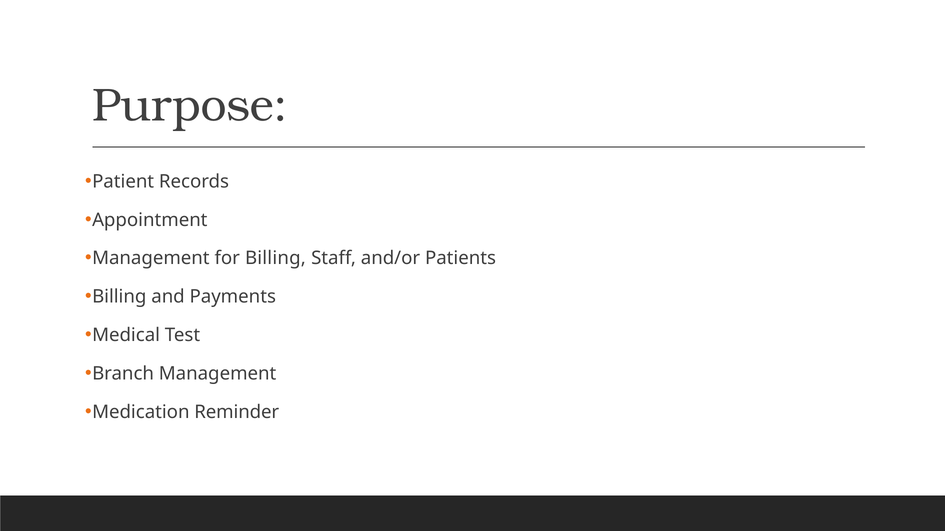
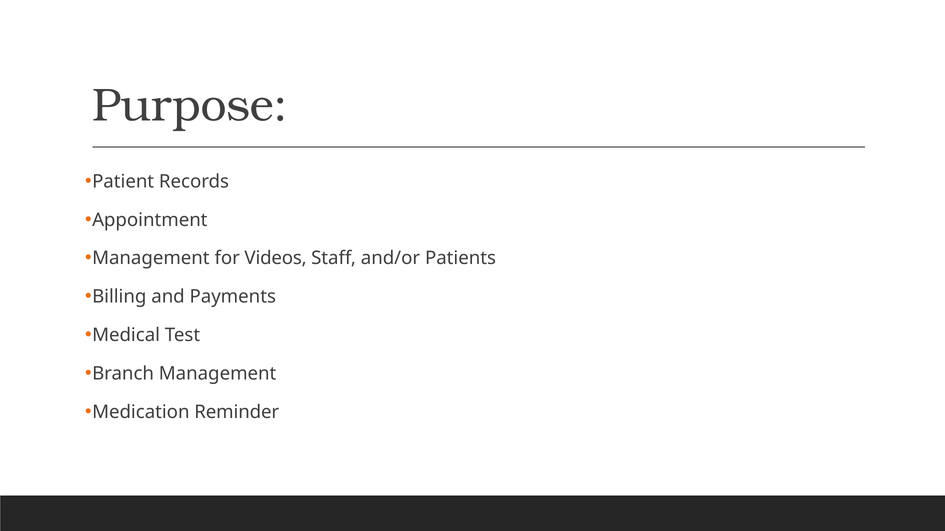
for Billing: Billing -> Videos
